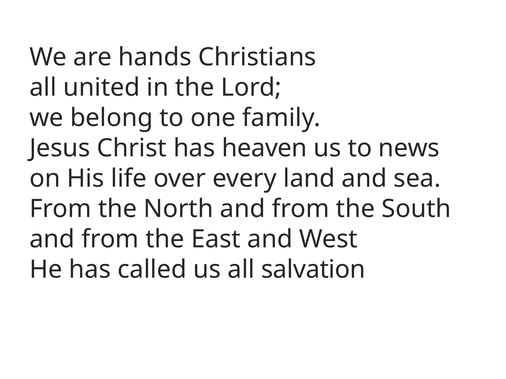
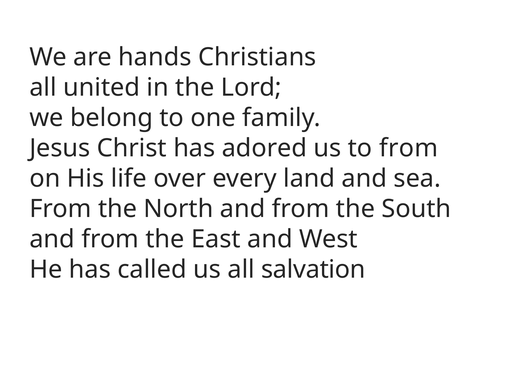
heaven: heaven -> adored
to news: news -> from
